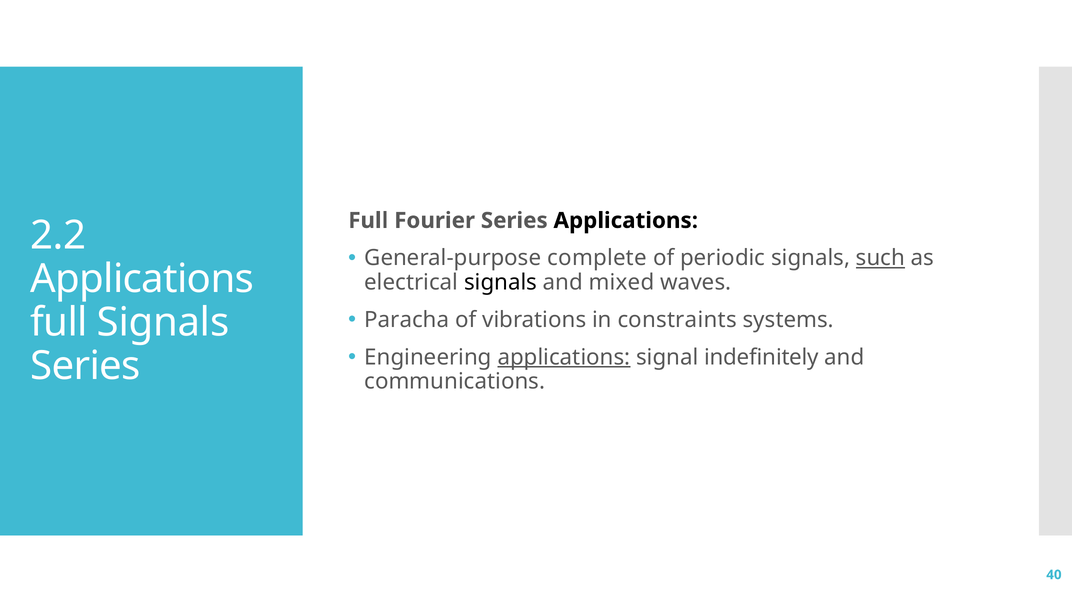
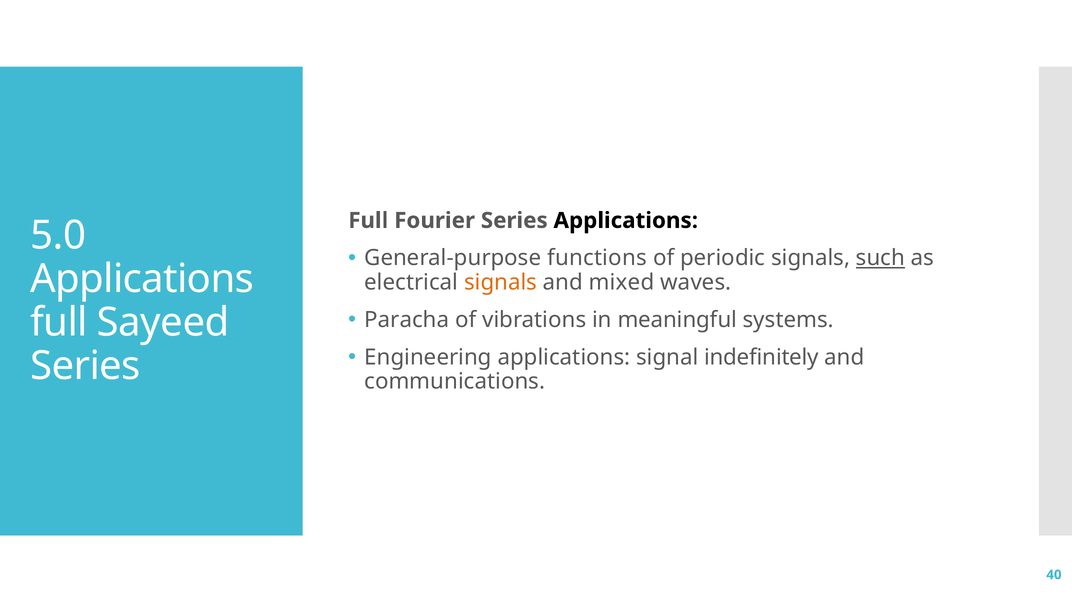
2.2: 2.2 -> 5.0
complete: complete -> functions
signals at (501, 282) colour: black -> orange
constraints: constraints -> meaningful
full Signals: Signals -> Sayeed
applications at (564, 357) underline: present -> none
